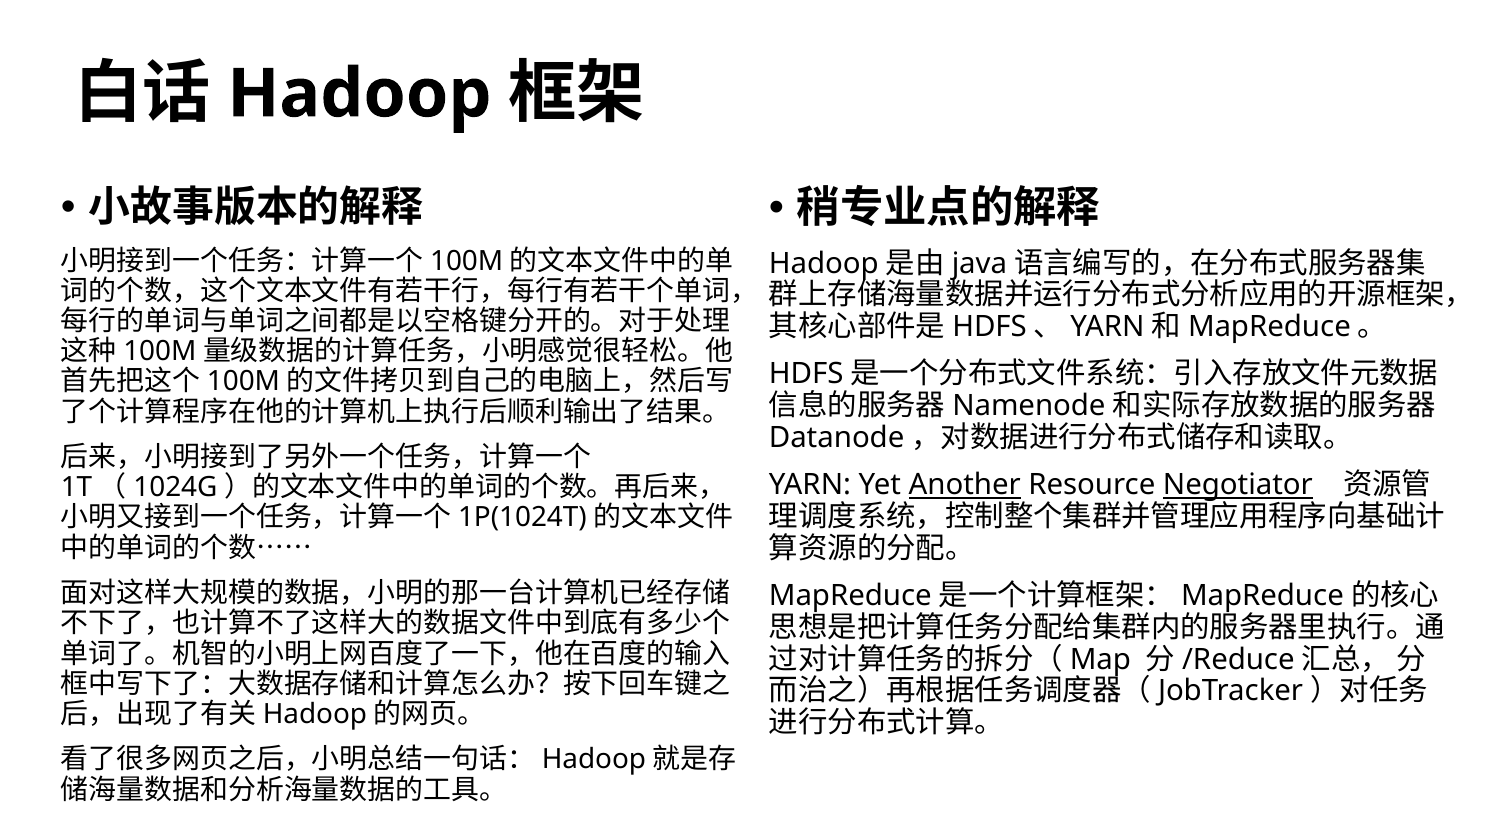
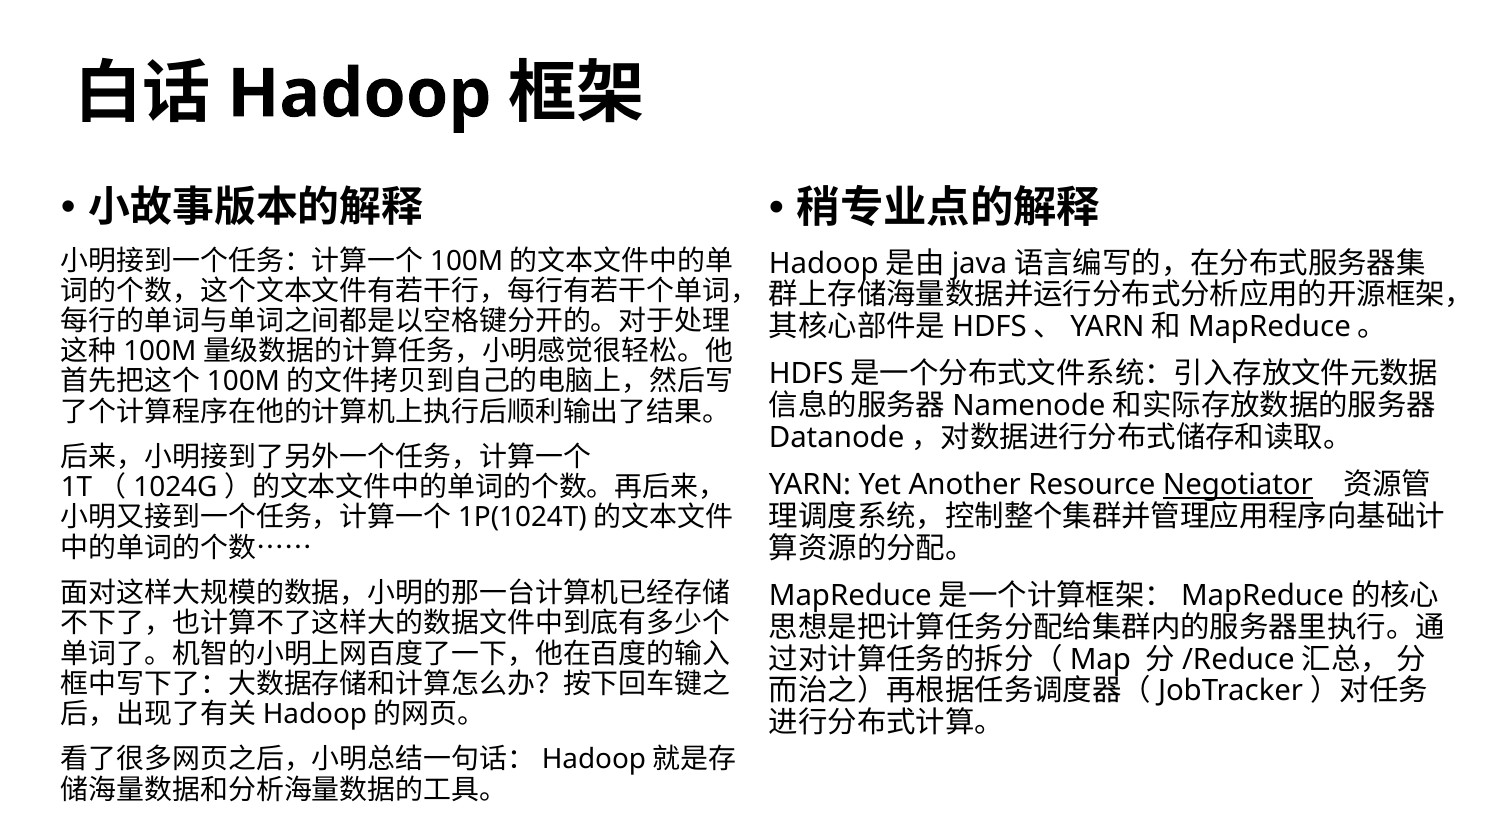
Another underline: present -> none
